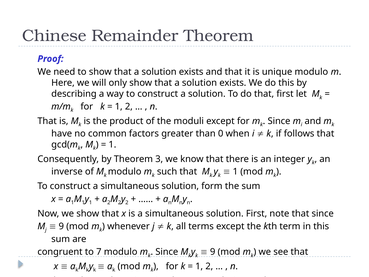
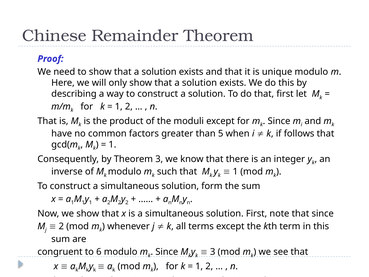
0: 0 -> 5
9 at (61, 226): 9 -> 2
7: 7 -> 6
9 at (213, 252): 9 -> 3
